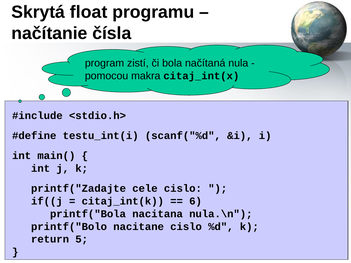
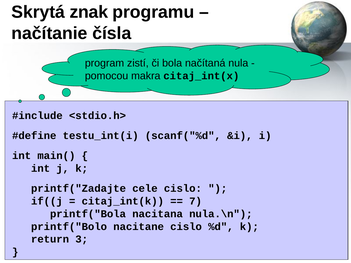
float: float -> znak
6: 6 -> 7
5: 5 -> 3
